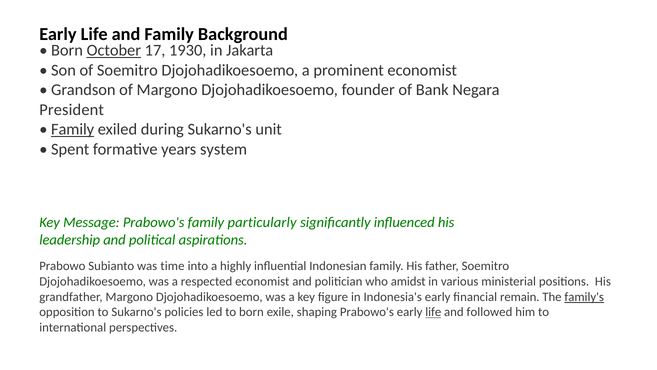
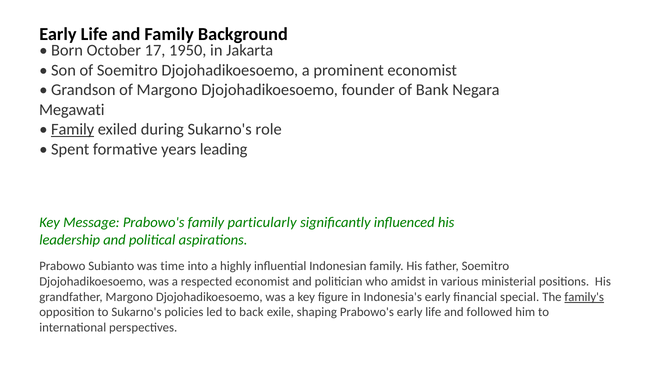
October underline: present -> none
1930: 1930 -> 1950
President: President -> Megawati
unit: unit -> role
system: system -> leading
remain: remain -> special
to born: born -> back
life at (433, 312) underline: present -> none
